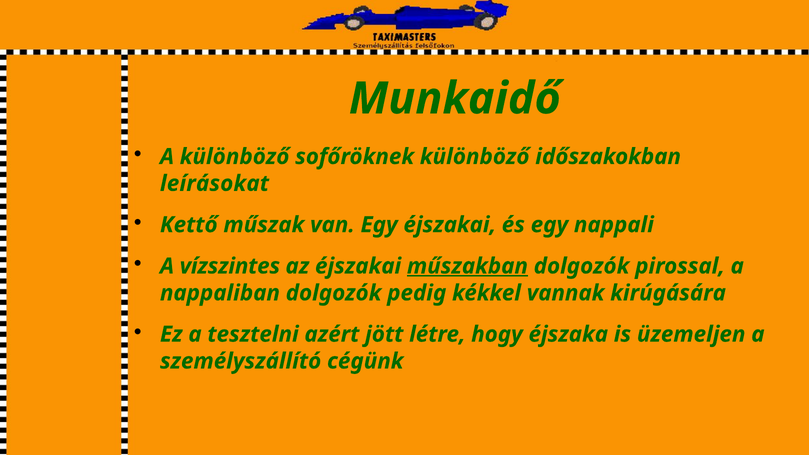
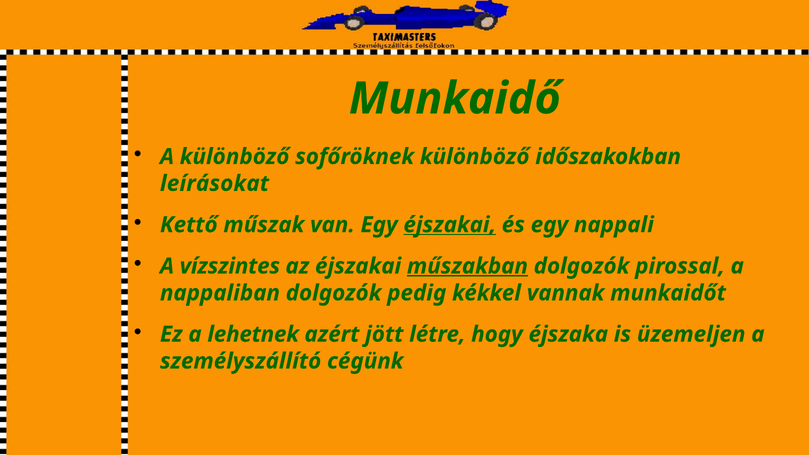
éjszakai at (450, 225) underline: none -> present
kirúgására: kirúgására -> munkaidőt
tesztelni: tesztelni -> lehetnek
